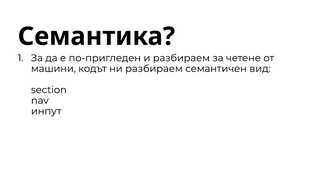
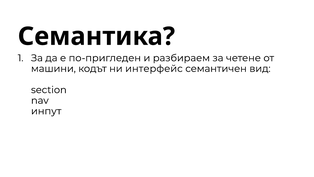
ни разбираем: разбираем -> интерфейс
